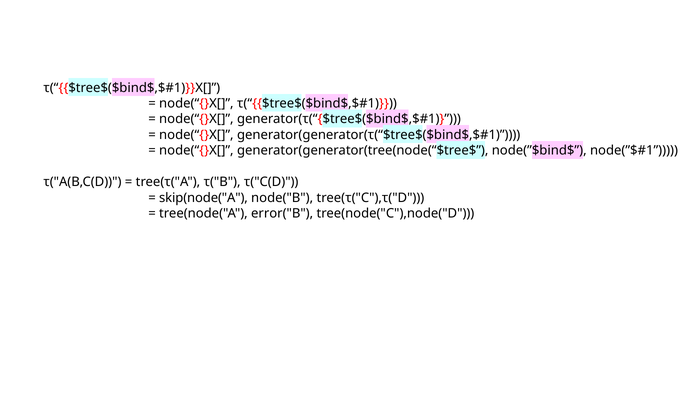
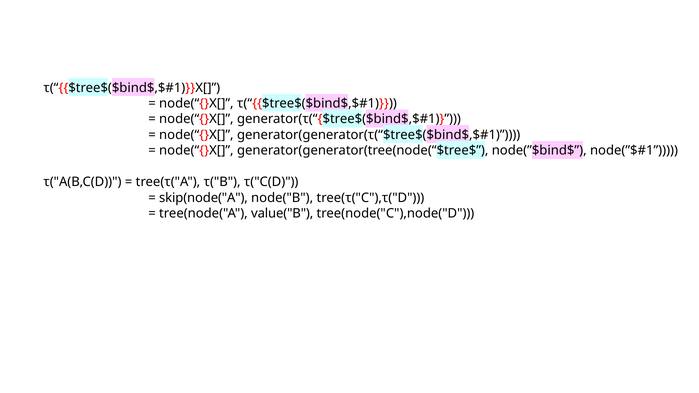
error("B: error("B -> value("B
